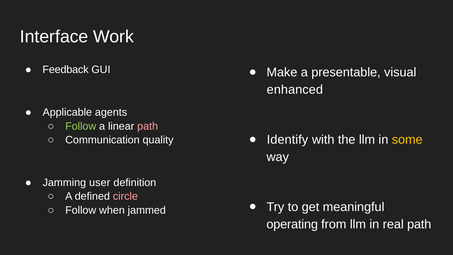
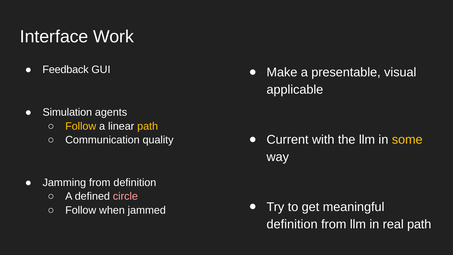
enhanced: enhanced -> applicable
Applicable: Applicable -> Simulation
Follow at (81, 126) colour: light green -> yellow
path at (148, 126) colour: pink -> yellow
Identify: Identify -> Current
Jamming user: user -> from
operating at (292, 224): operating -> definition
